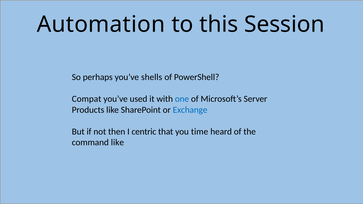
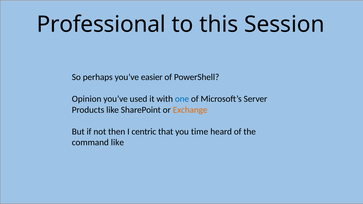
Automation: Automation -> Professional
shells: shells -> easier
Compat: Compat -> Opinion
Exchange colour: blue -> orange
